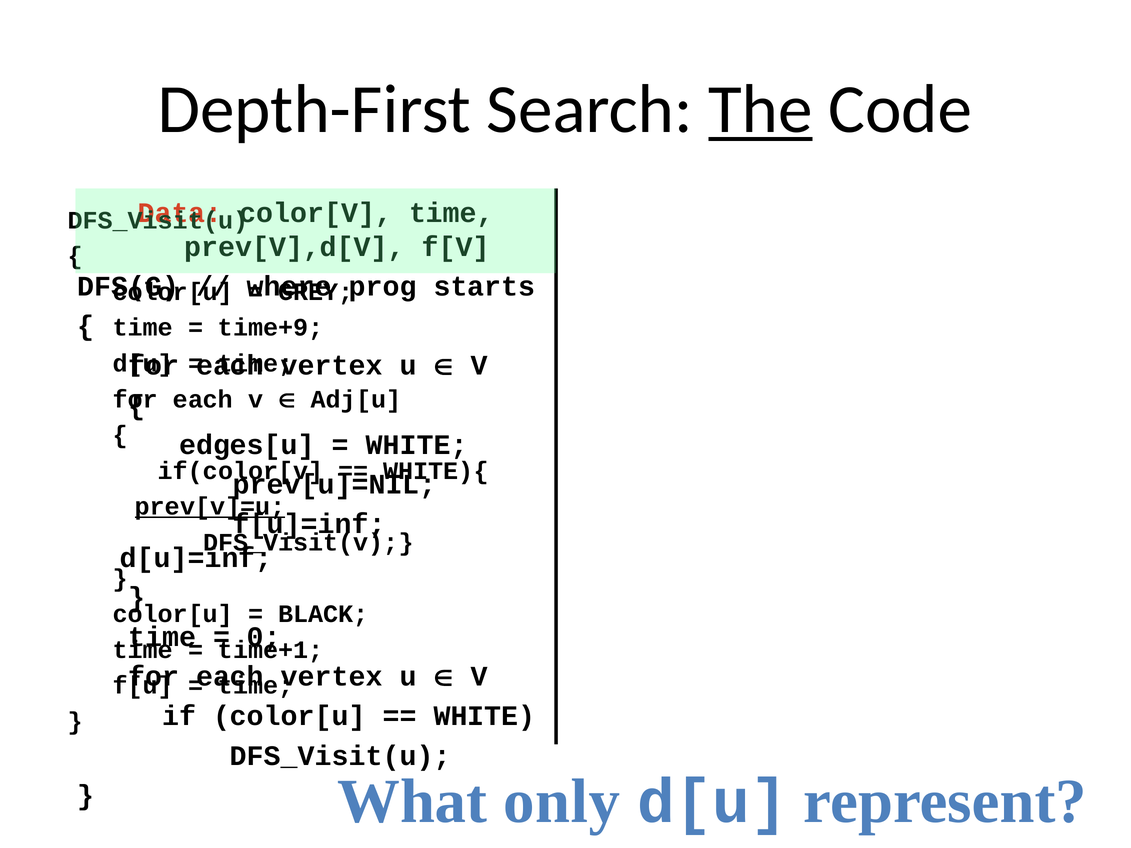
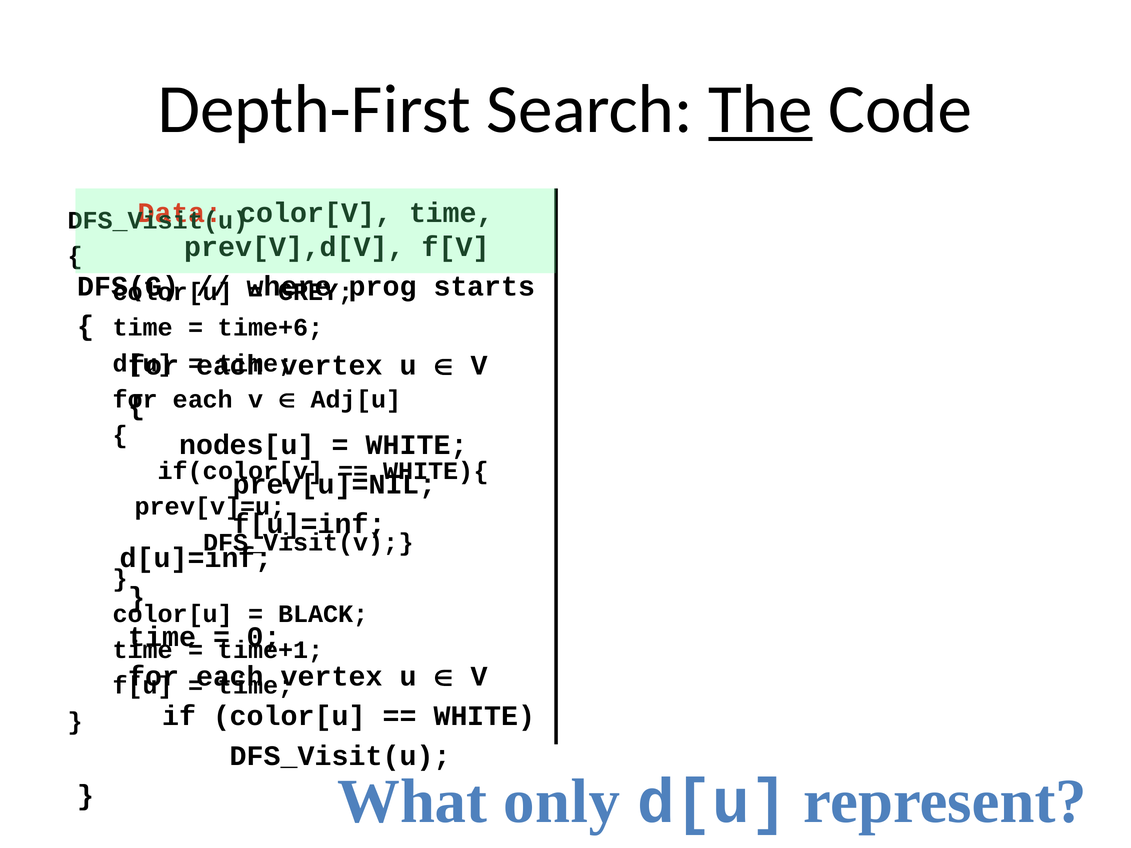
time+9: time+9 -> time+6
edges[u: edges[u -> nodes[u
prev[v]=u underline: present -> none
